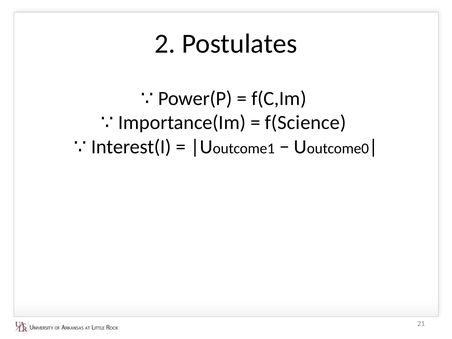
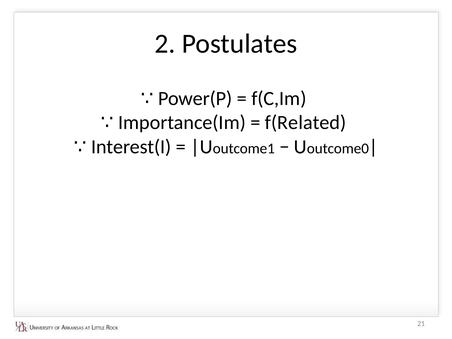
f(Science: f(Science -> f(Related
